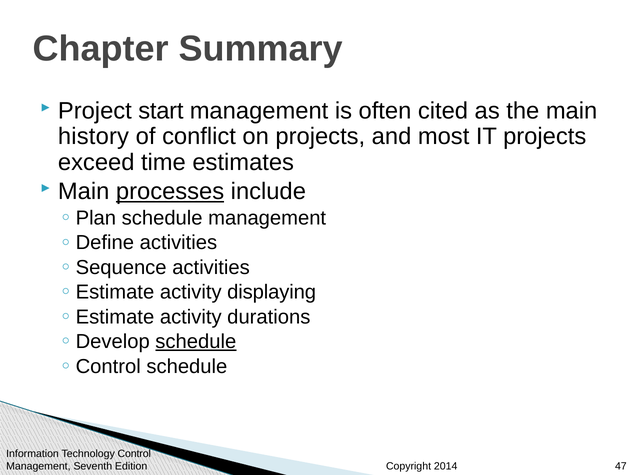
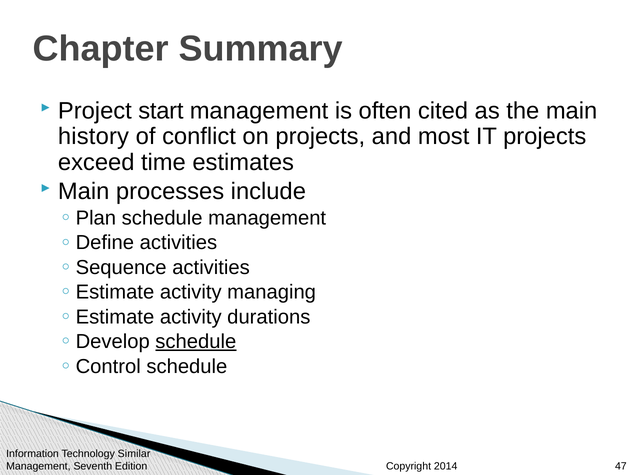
processes underline: present -> none
displaying: displaying -> managing
Control: Control -> Similar
